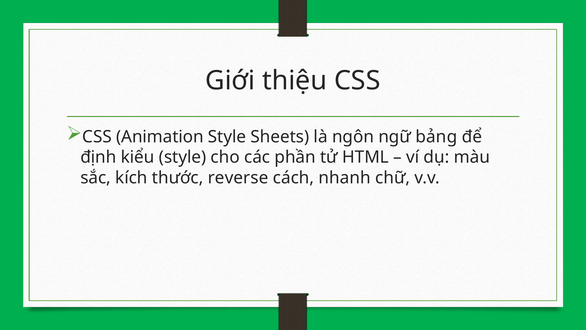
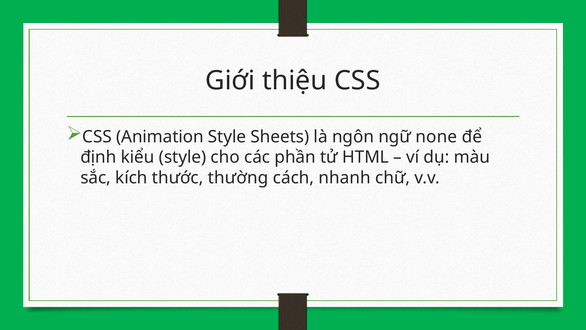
bảng: bảng -> none
reverse: reverse -> thường
